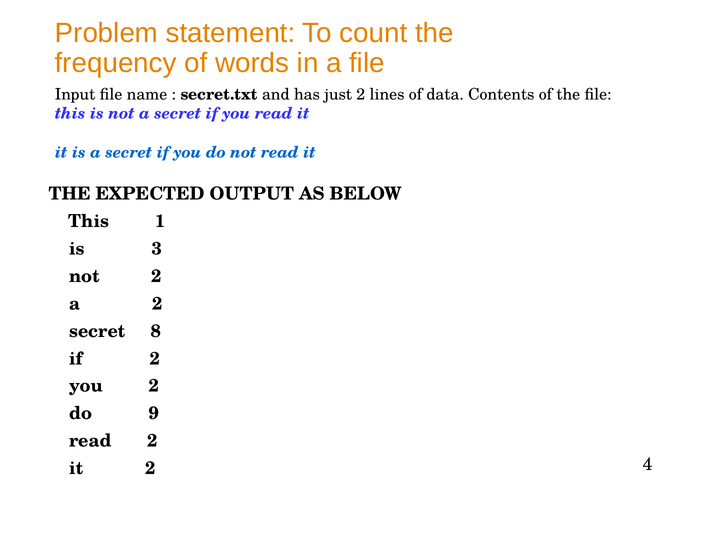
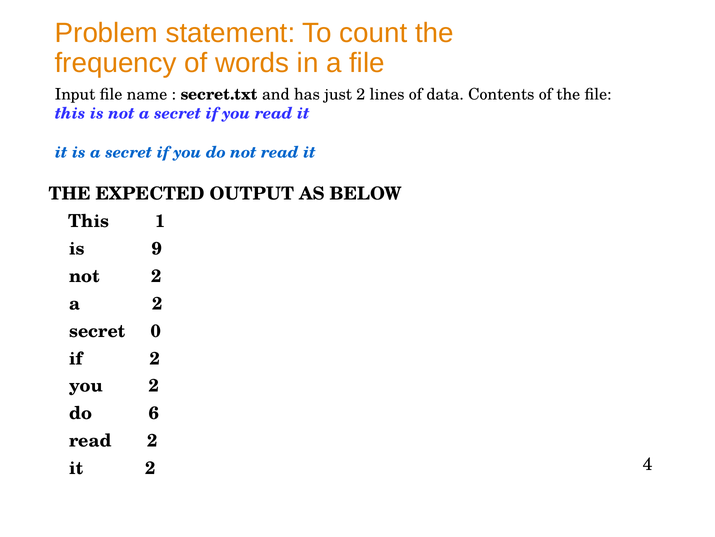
3: 3 -> 9
8: 8 -> 0
9: 9 -> 6
